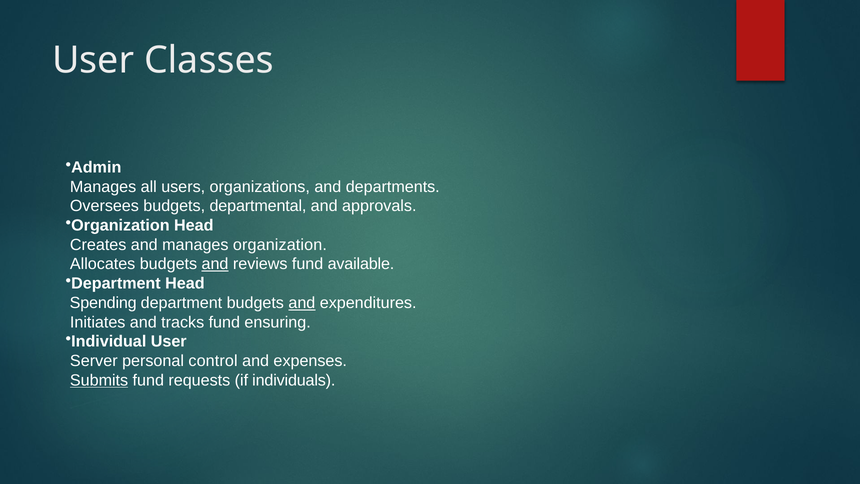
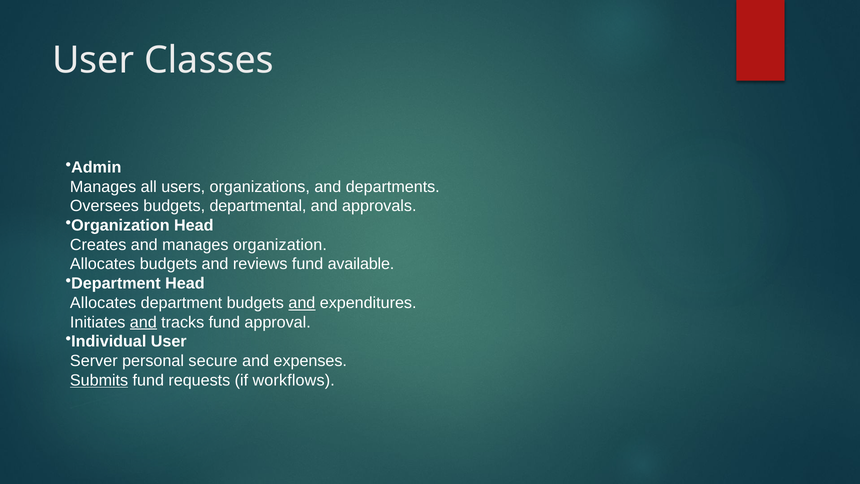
and at (215, 264) underline: present -> none
Spending at (103, 303): Spending -> Allocates
and at (143, 322) underline: none -> present
ensuring: ensuring -> approval
control: control -> secure
individuals: individuals -> workflows
